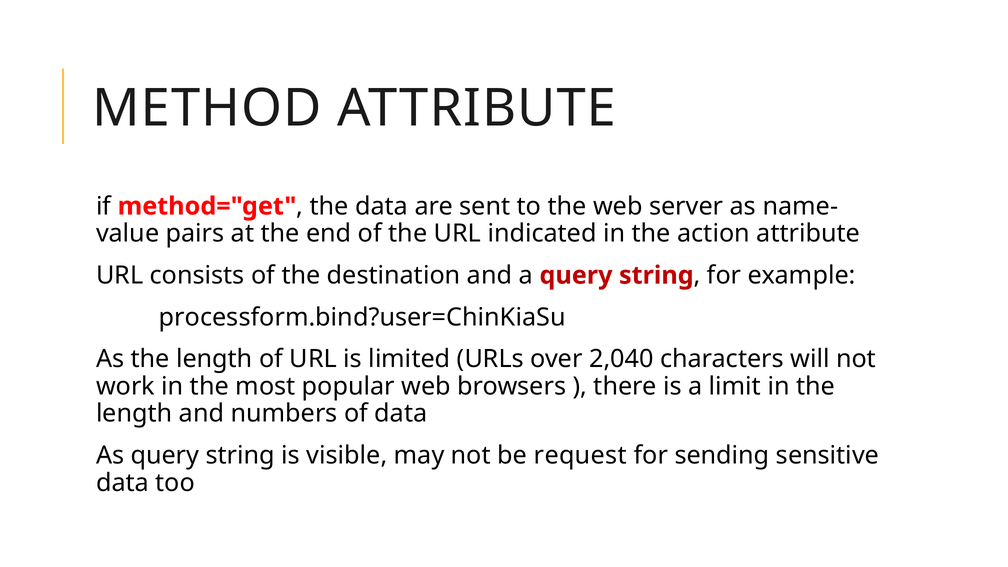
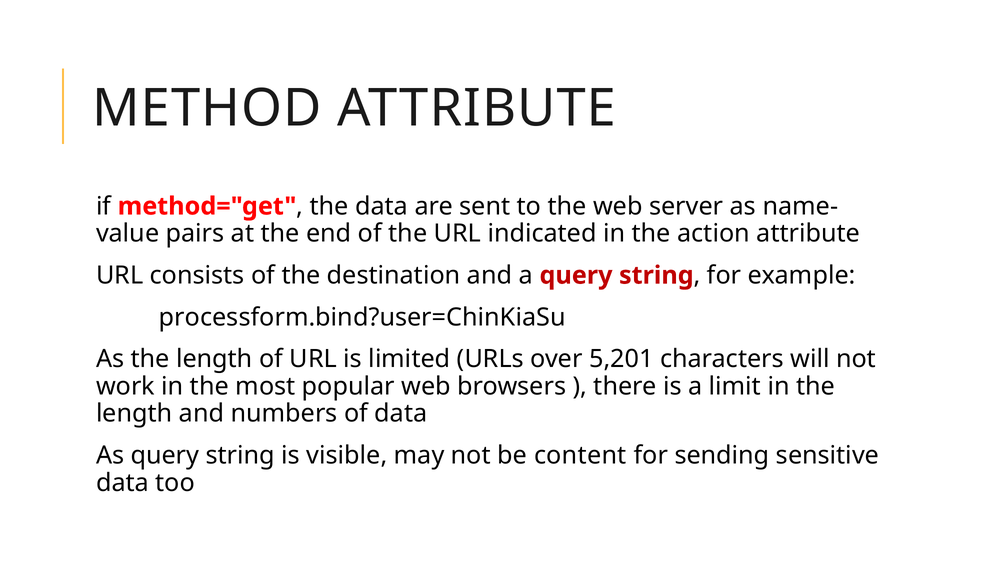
2,040: 2,040 -> 5,201
request: request -> content
